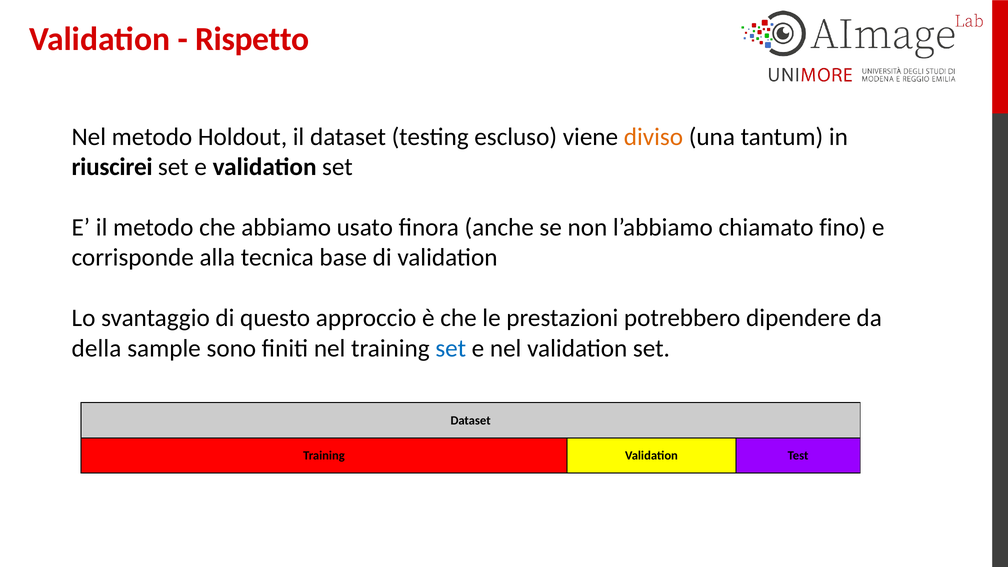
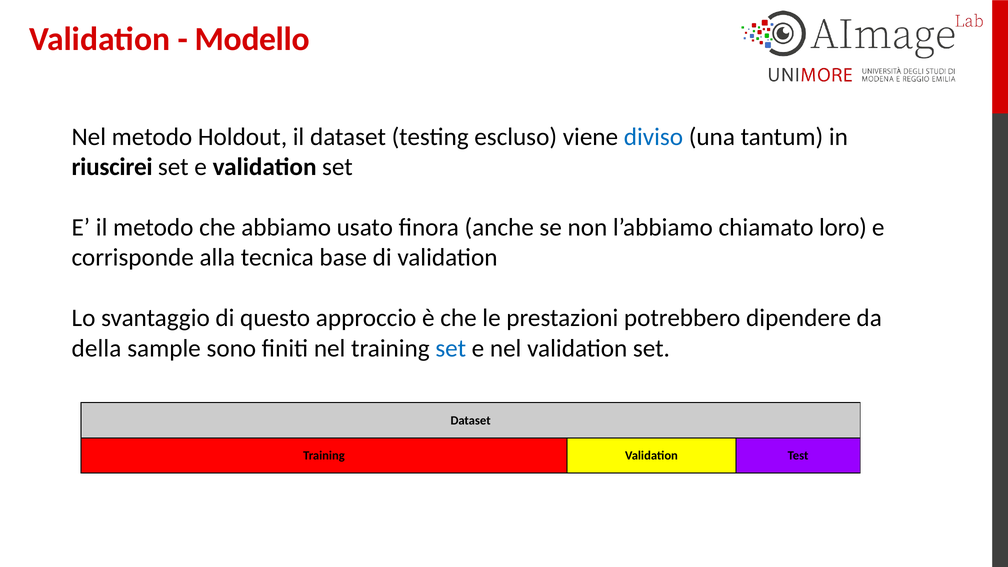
Rispetto: Rispetto -> Modello
diviso colour: orange -> blue
fino: fino -> loro
